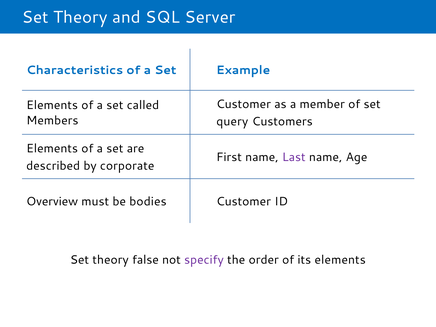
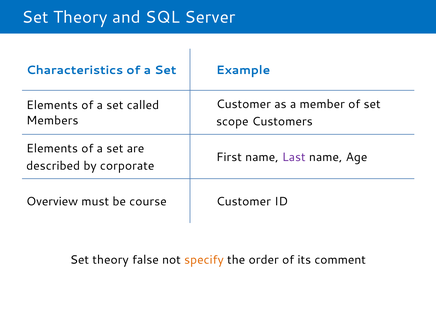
query: query -> scope
bodies: bodies -> course
specify colour: purple -> orange
its elements: elements -> comment
